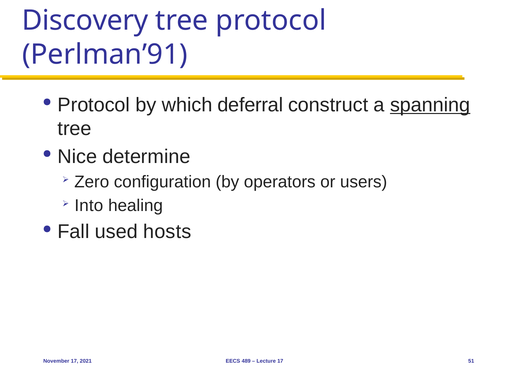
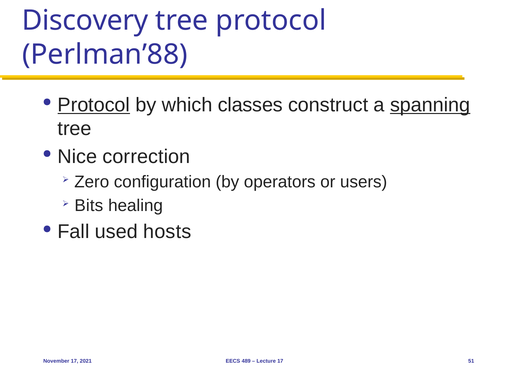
Perlman’91: Perlman’91 -> Perlman’88
Protocol at (94, 105) underline: none -> present
deferral: deferral -> classes
determine: determine -> correction
Into: Into -> Bits
